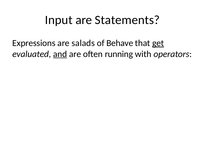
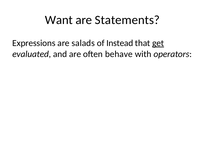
Input: Input -> Want
Behave: Behave -> Instead
and underline: present -> none
running: running -> behave
